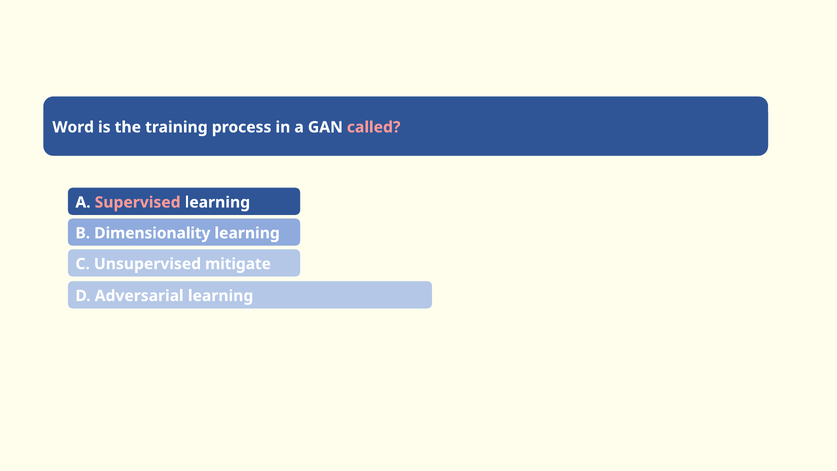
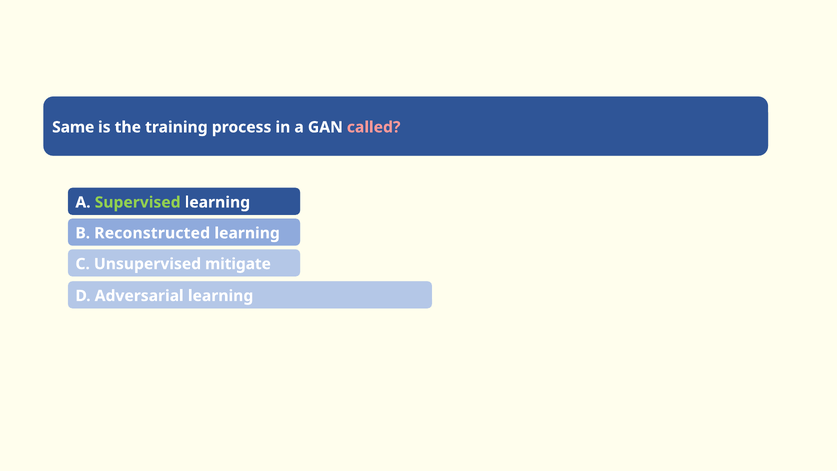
Word: Word -> Same
Supervised colour: pink -> light green
Dimensionality: Dimensionality -> Reconstructed
